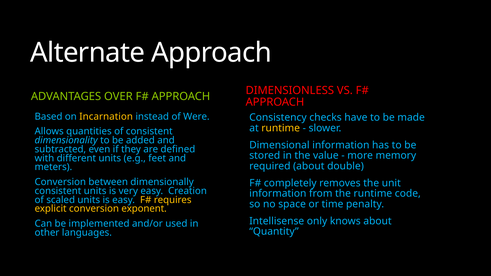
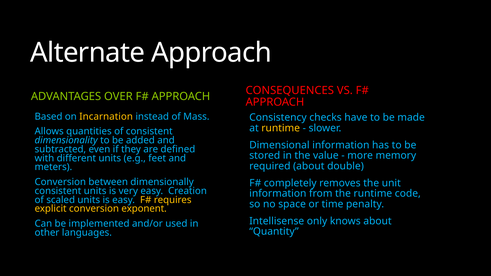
DIMENSIONLESS: DIMENSIONLESS -> CONSEQUENCES
Were: Were -> Mass
